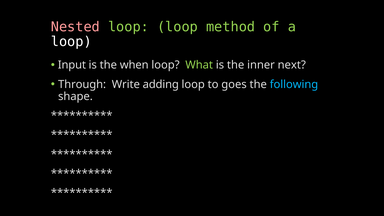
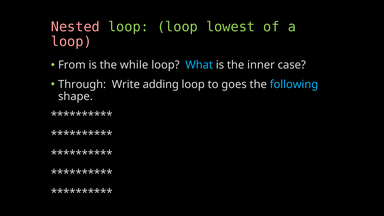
method: method -> lowest
loop at (71, 42) colour: white -> pink
Input: Input -> From
when: when -> while
What colour: light green -> light blue
next: next -> case
